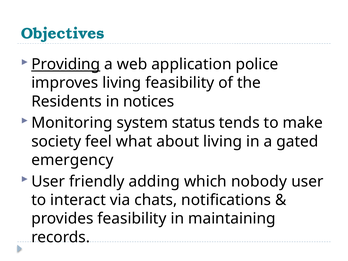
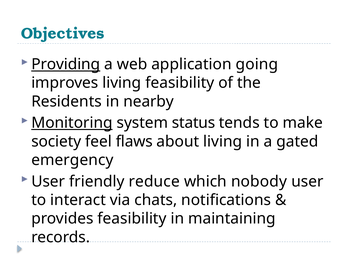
police: police -> going
notices: notices -> nearby
Monitoring underline: none -> present
what: what -> flaws
adding: adding -> reduce
